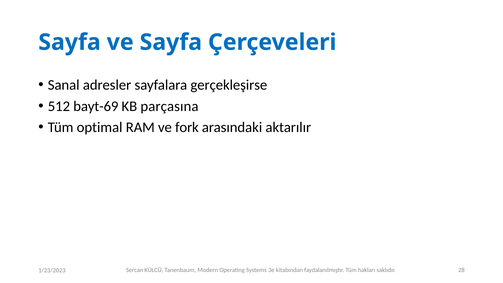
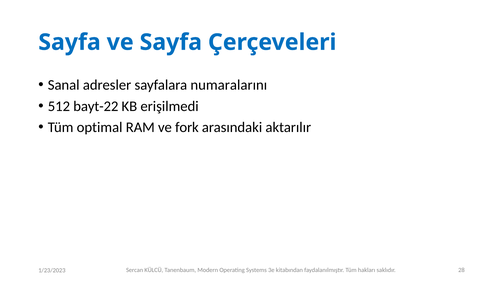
gerçekleşirse: gerçekleşirse -> numaralarını
bayt-69: bayt-69 -> bayt-22
parçasına: parçasına -> erişilmedi
